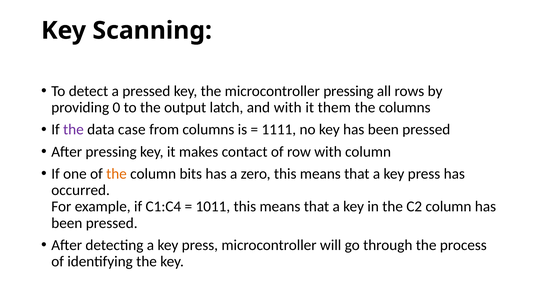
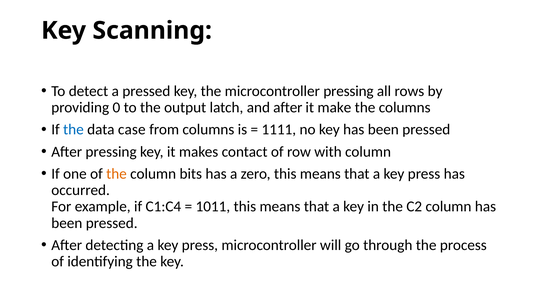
and with: with -> after
them: them -> make
the at (73, 129) colour: purple -> blue
